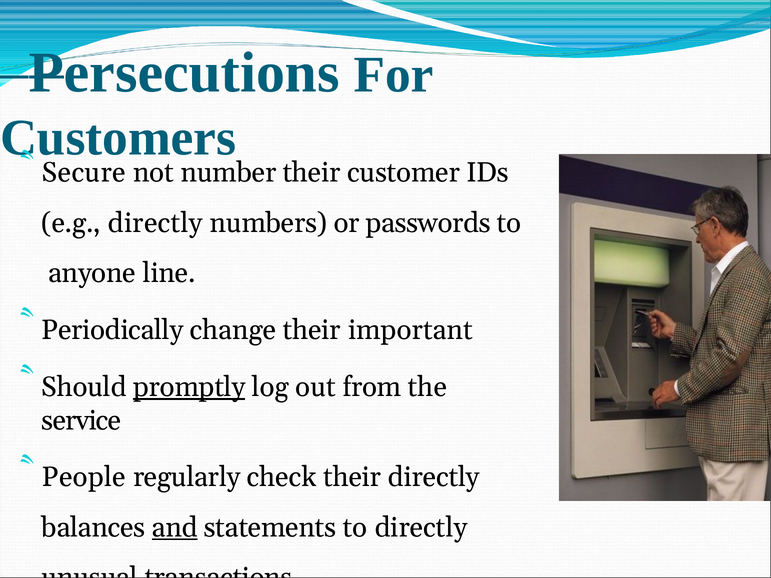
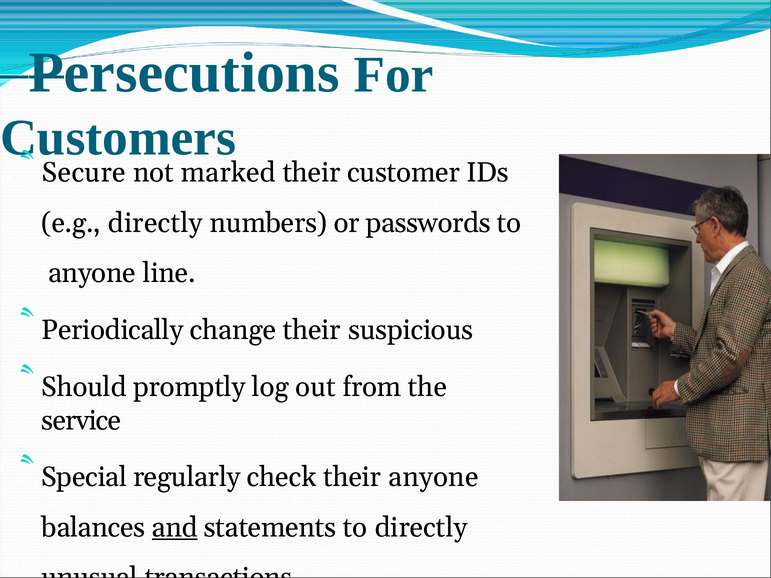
number: number -> marked
important: important -> suspicious
promptly underline: present -> none
People: People -> Special
their directly: directly -> anyone
